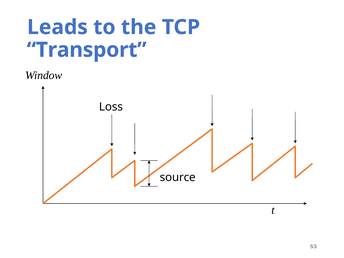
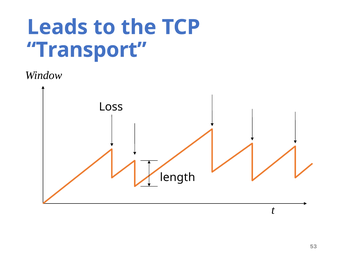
source: source -> length
